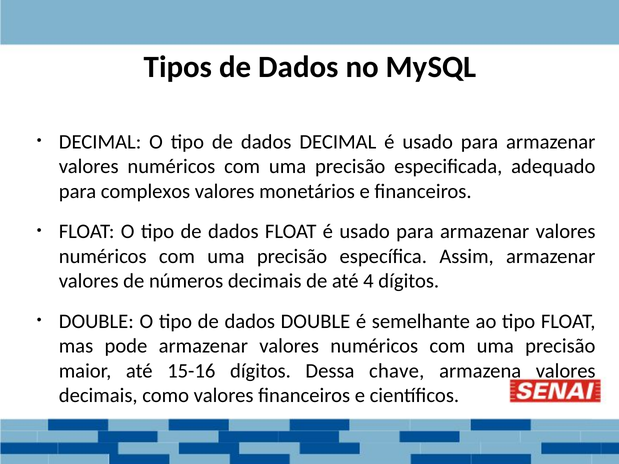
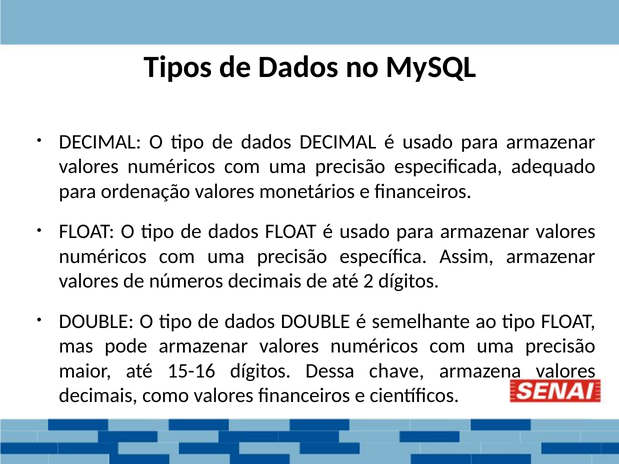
complexos: complexos -> ordenação
4: 4 -> 2
